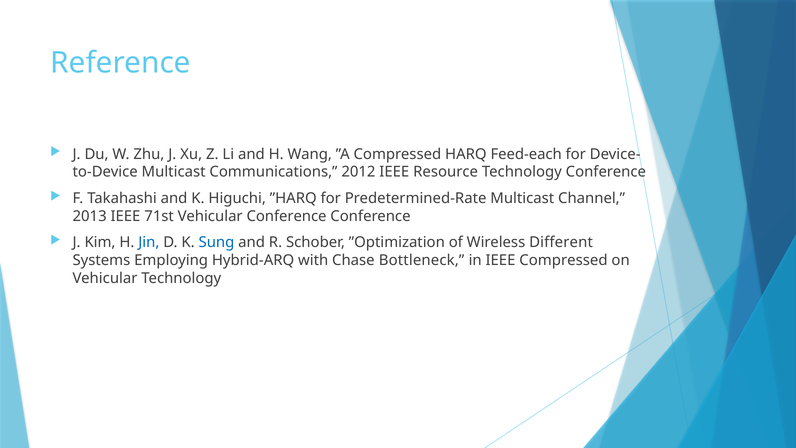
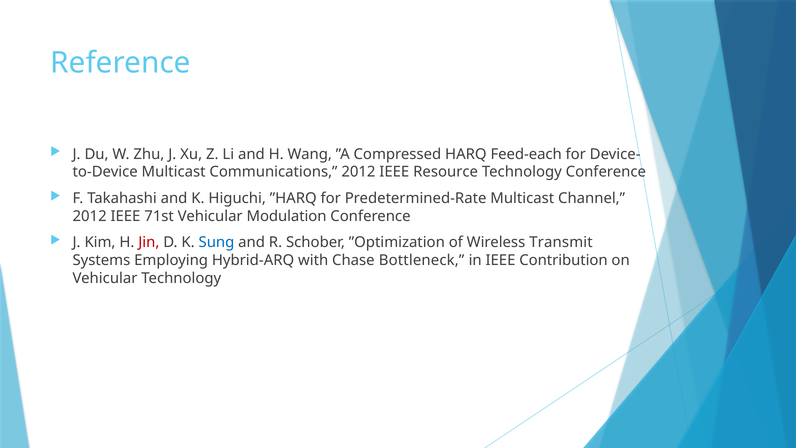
2013 at (90, 216): 2013 -> 2012
Vehicular Conference: Conference -> Modulation
Jin colour: blue -> red
Different: Different -> Transmit
IEEE Compressed: Compressed -> Contribution
